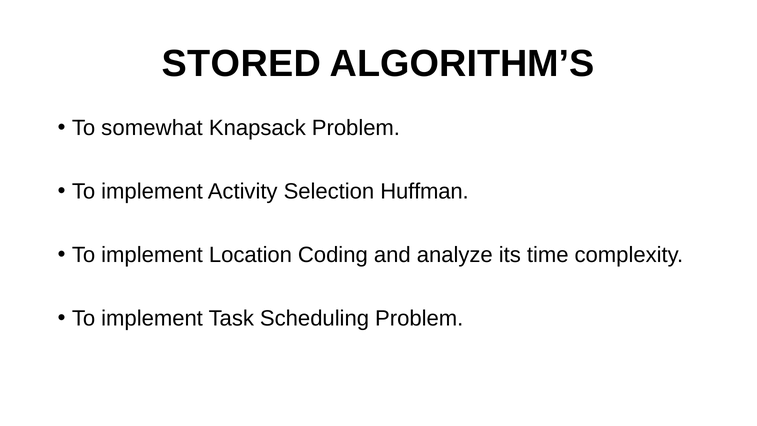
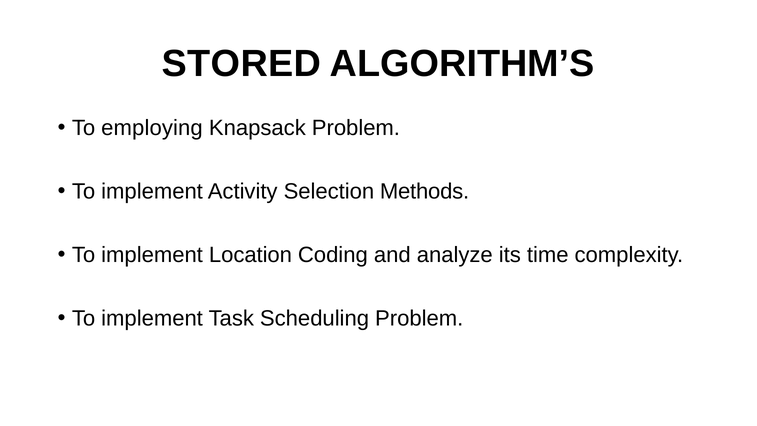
somewhat: somewhat -> employing
Huffman: Huffman -> Methods
